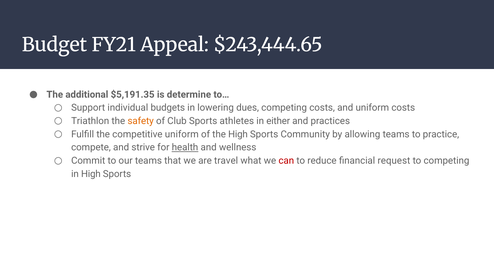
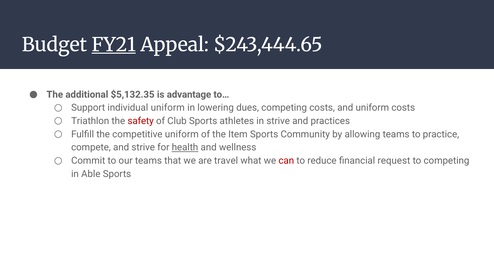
FY21 underline: none -> present
$5,191.35: $5,191.35 -> $5,132.35
determine: determine -> advantage
individual budgets: budgets -> uniform
safety colour: orange -> red
in either: either -> strive
the High: High -> Item
in High: High -> Able
